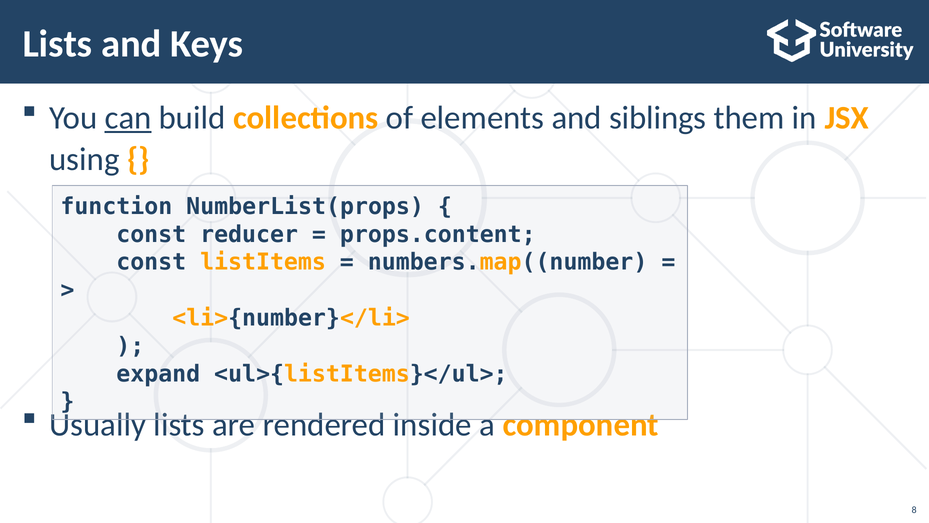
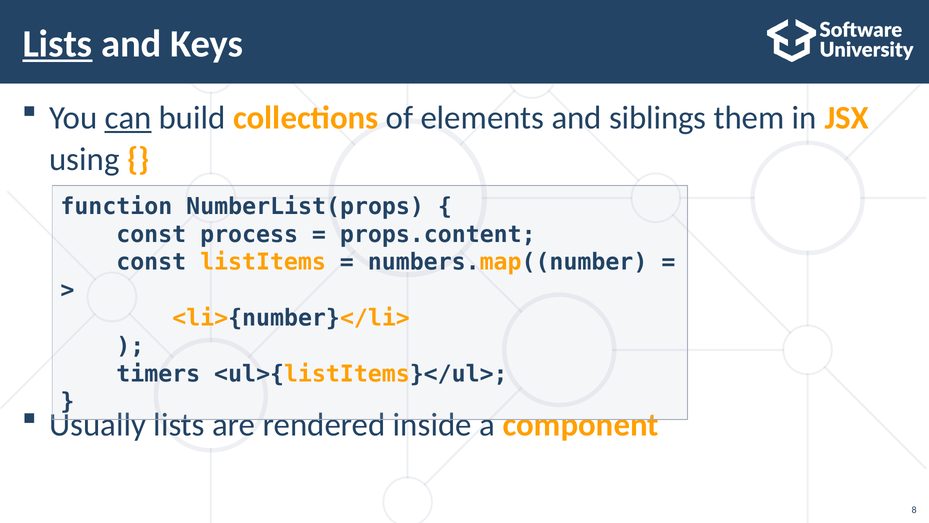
Lists at (58, 44) underline: none -> present
reducer: reducer -> process
expand: expand -> timers
